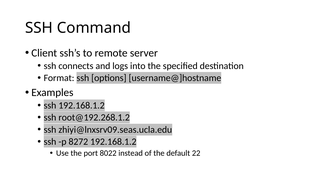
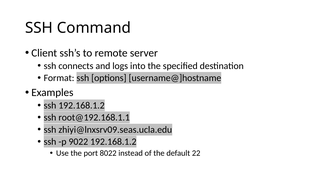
root@192.268.1.2: root@192.268.1.2 -> root@192.168.1.1
8272: 8272 -> 9022
